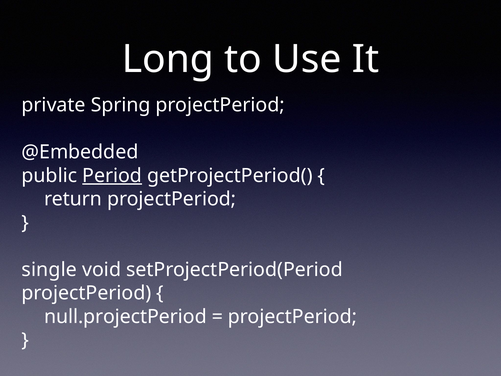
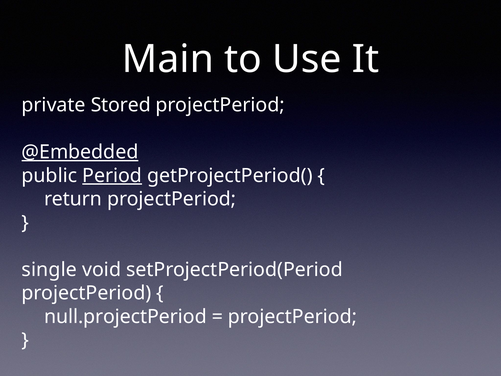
Long: Long -> Main
Spring: Spring -> Stored
@Embedded underline: none -> present
